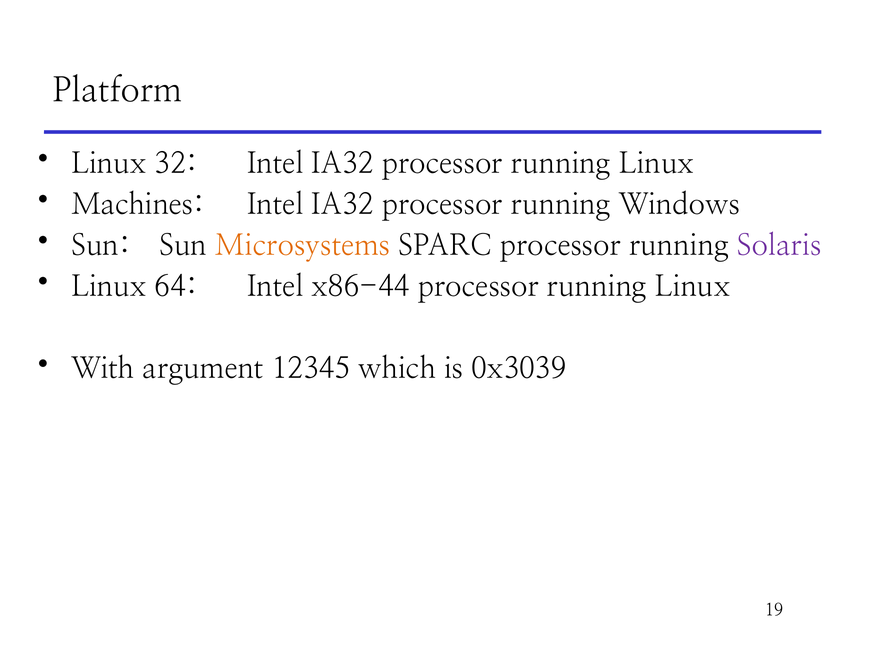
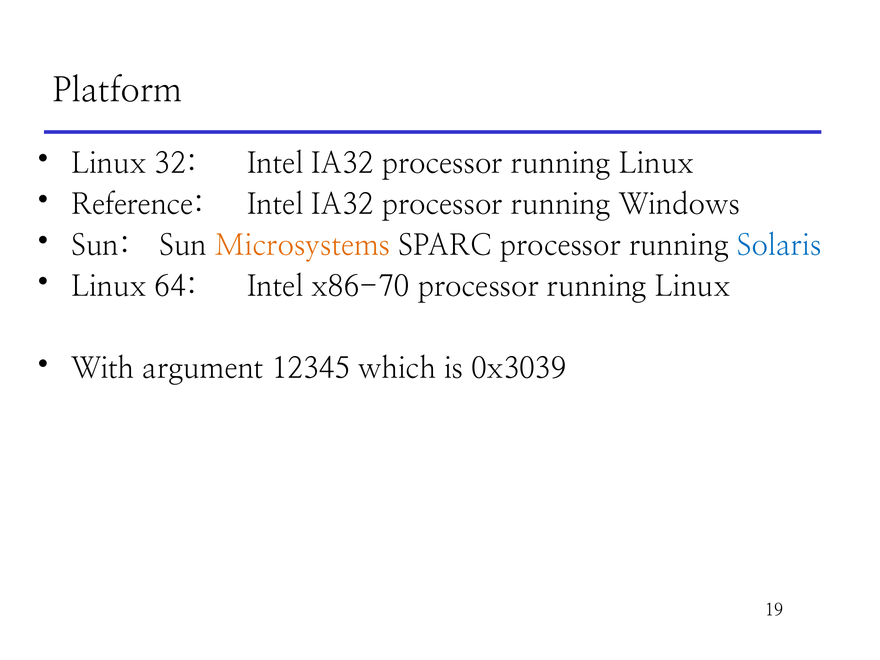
Machines: Machines -> Reference
Solaris colour: purple -> blue
x86-44: x86-44 -> x86-70
